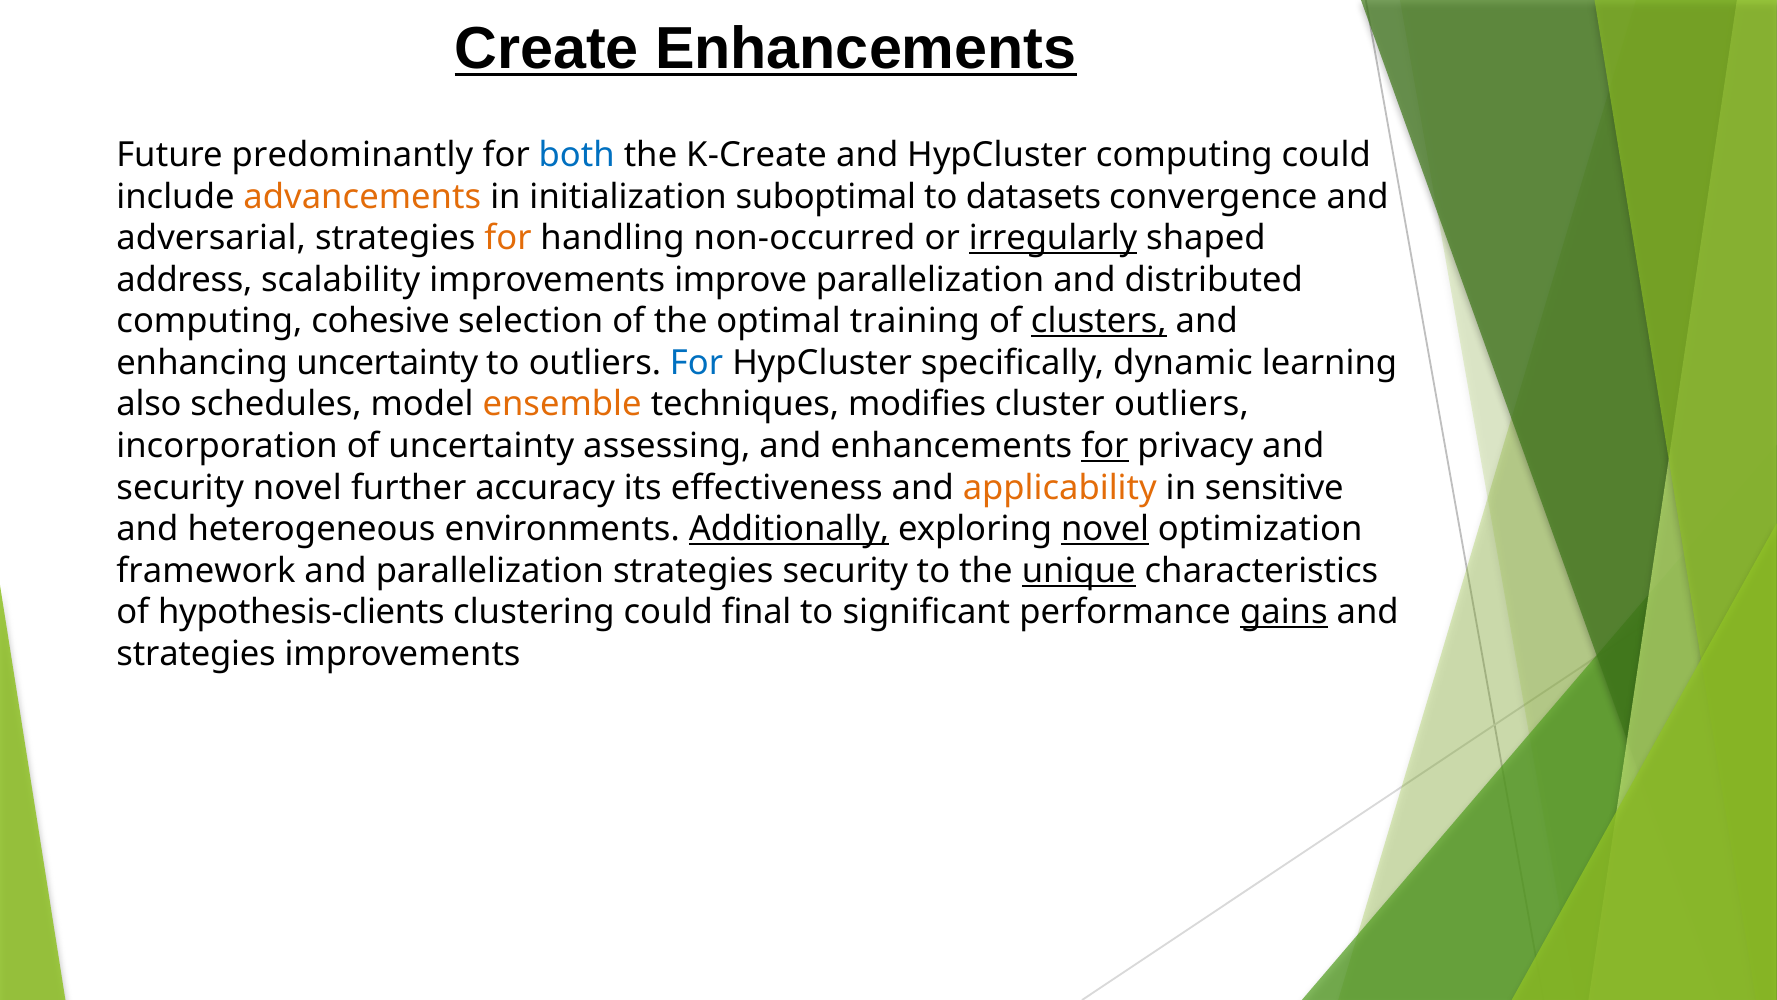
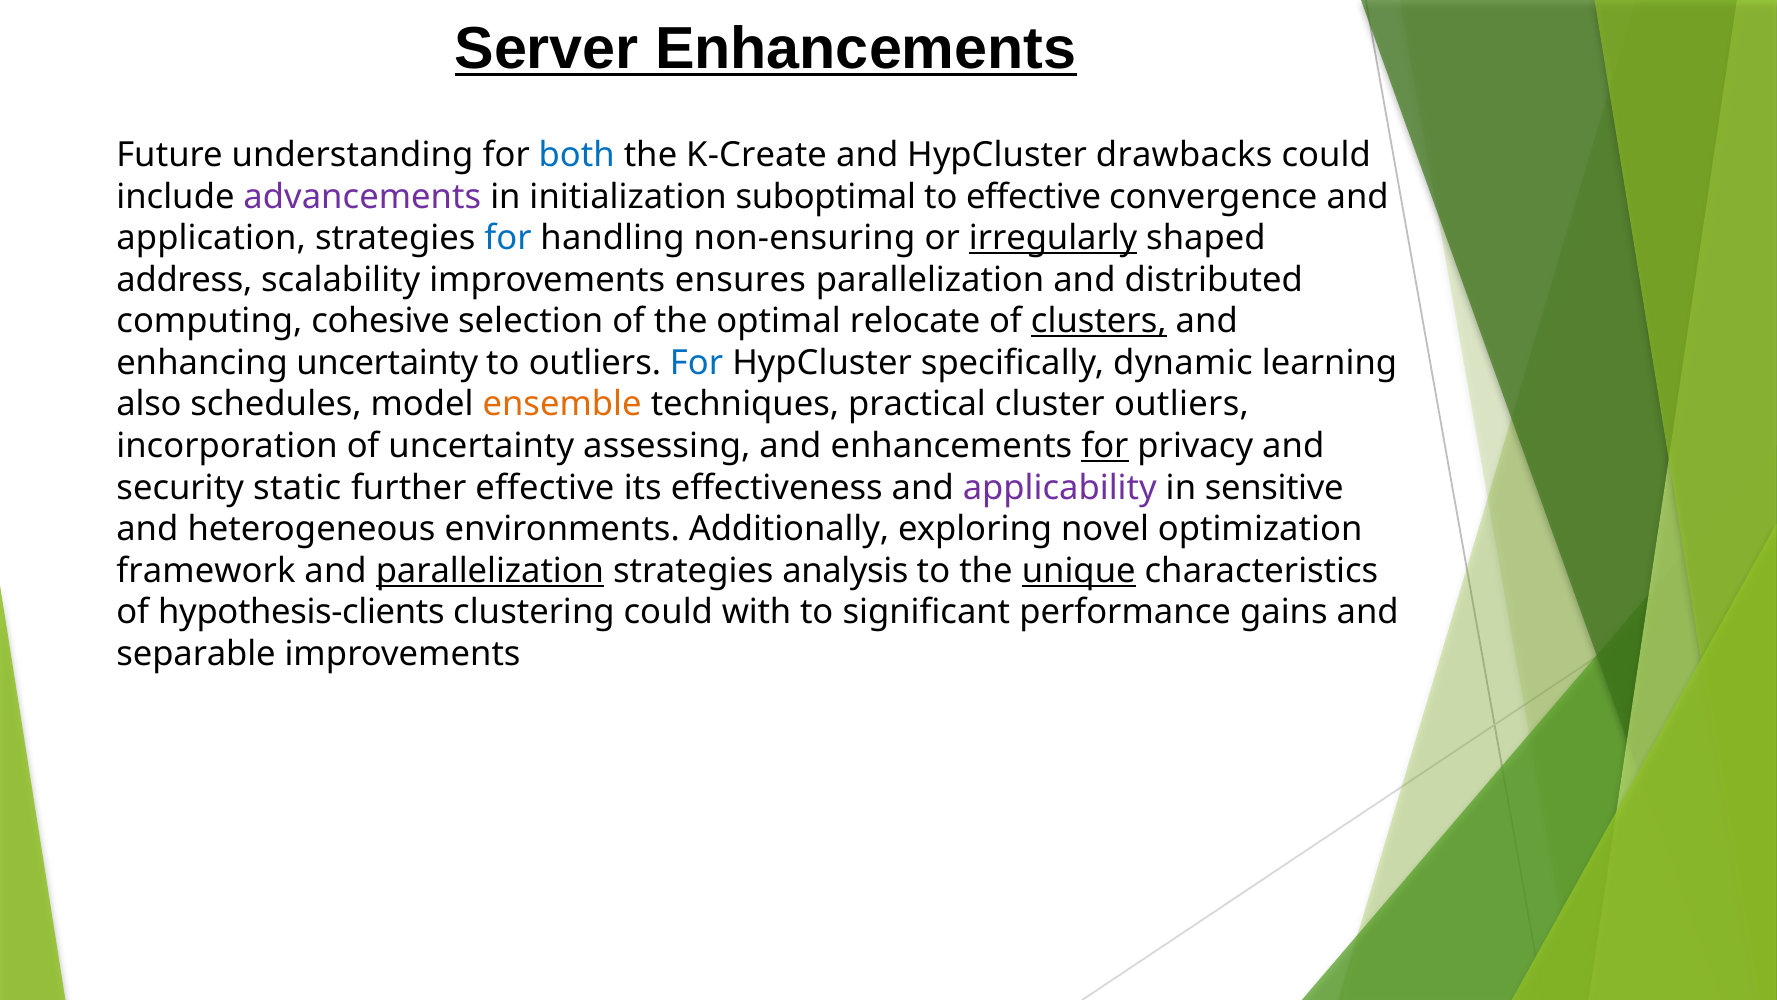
Create: Create -> Server
predominantly: predominantly -> understanding
HypCluster computing: computing -> drawbacks
advancements colour: orange -> purple
to datasets: datasets -> effective
adversarial: adversarial -> application
for at (508, 238) colour: orange -> blue
non-occurred: non-occurred -> non-ensuring
improve: improve -> ensures
training: training -> relocate
modifies: modifies -> practical
security novel: novel -> static
further accuracy: accuracy -> effective
applicability colour: orange -> purple
Additionally underline: present -> none
novel at (1105, 529) underline: present -> none
parallelization at (490, 571) underline: none -> present
strategies security: security -> analysis
final: final -> with
gains underline: present -> none
strategies at (196, 654): strategies -> separable
